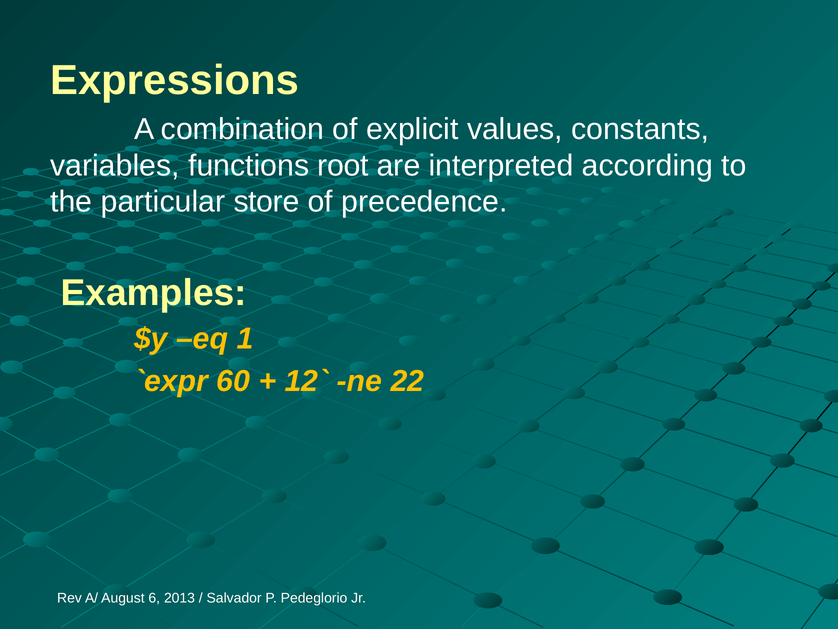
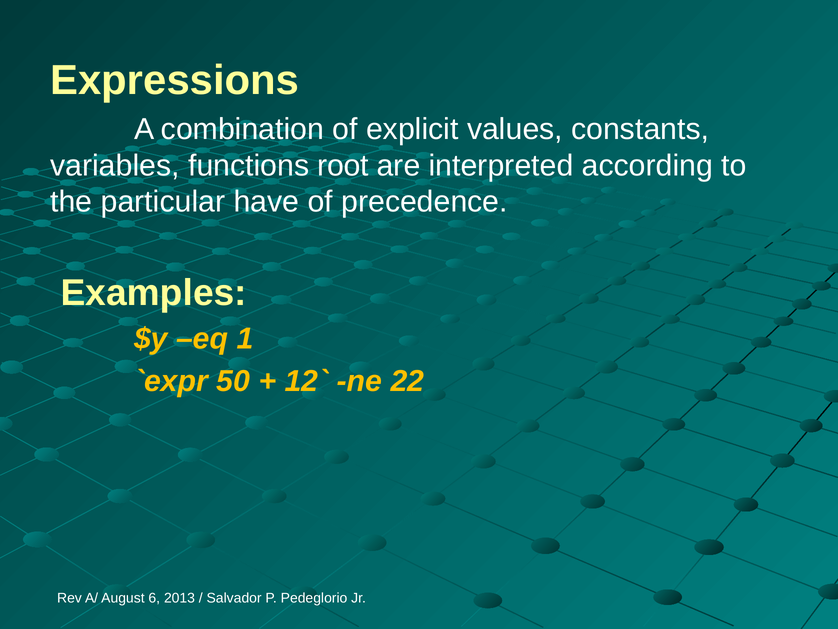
store: store -> have
60: 60 -> 50
